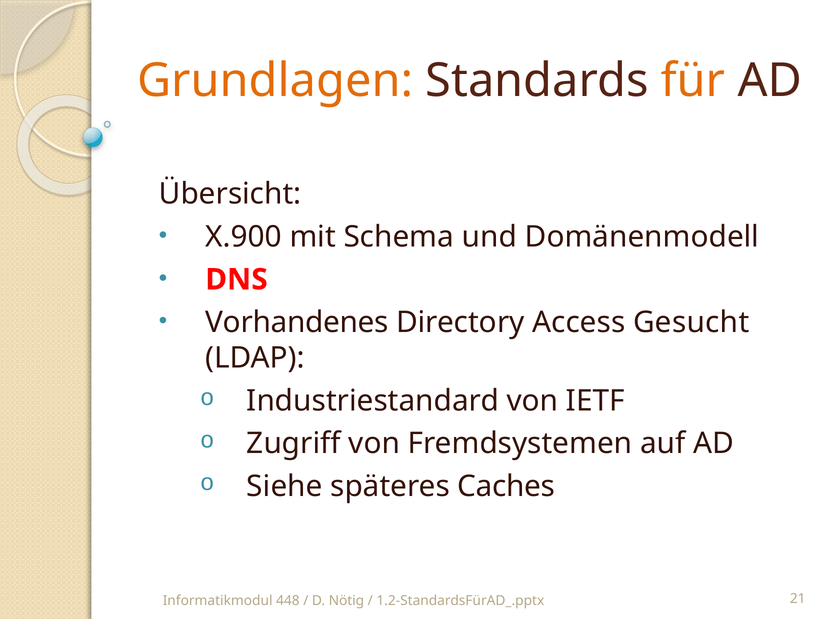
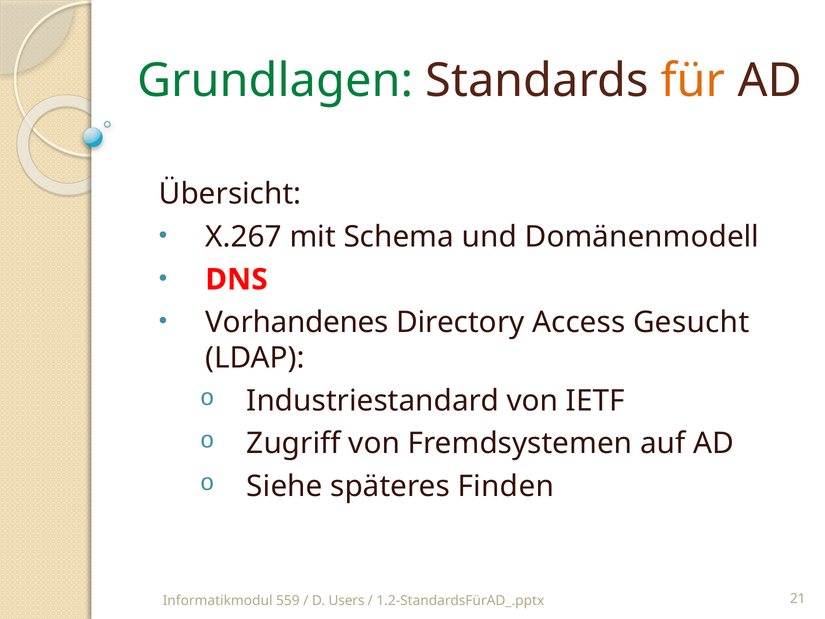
Grundlagen colour: orange -> green
X.900: X.900 -> X.267
Caches: Caches -> Finden
448: 448 -> 559
Nötig: Nötig -> Users
